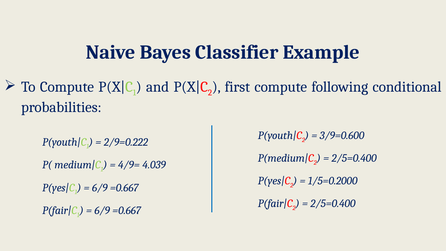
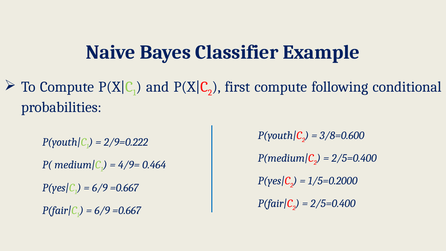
3/9=0.600: 3/9=0.600 -> 3/8=0.600
4.039: 4.039 -> 0.464
